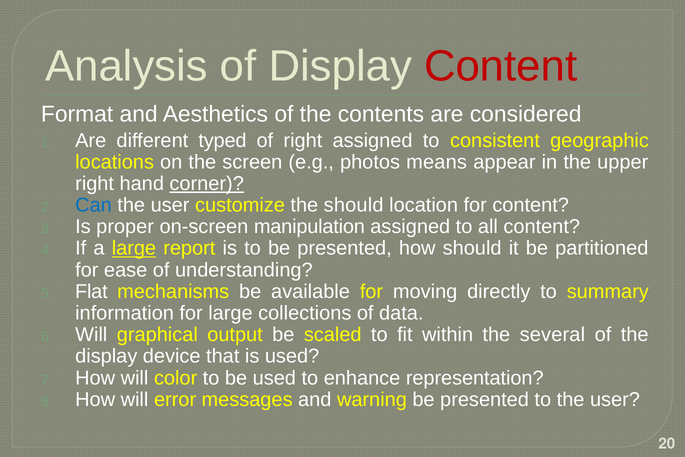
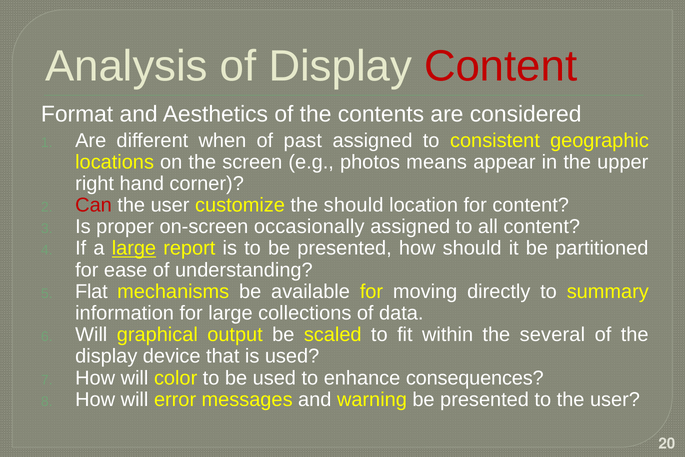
typed: typed -> when
of right: right -> past
corner underline: present -> none
Can colour: blue -> red
manipulation: manipulation -> occasionally
representation: representation -> consequences
